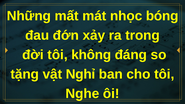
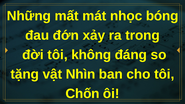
Nghỉ: Nghỉ -> Nhìn
Nghe: Nghe -> Chốn
